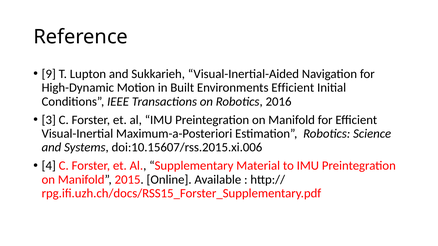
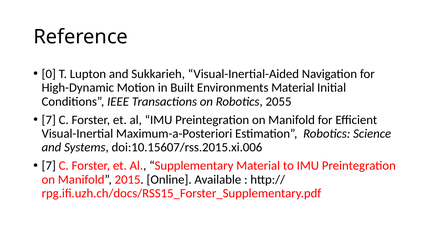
9: 9 -> 0
Environments Efficient: Efficient -> Material
2016: 2016 -> 2055
3 at (49, 120): 3 -> 7
4 at (49, 166): 4 -> 7
